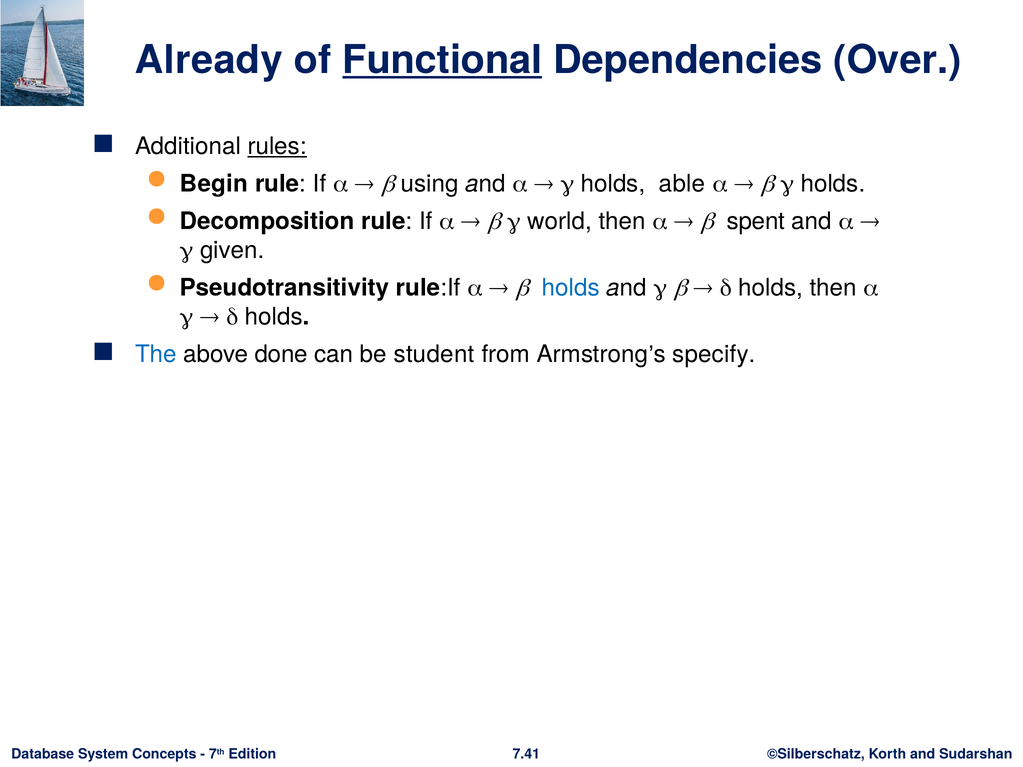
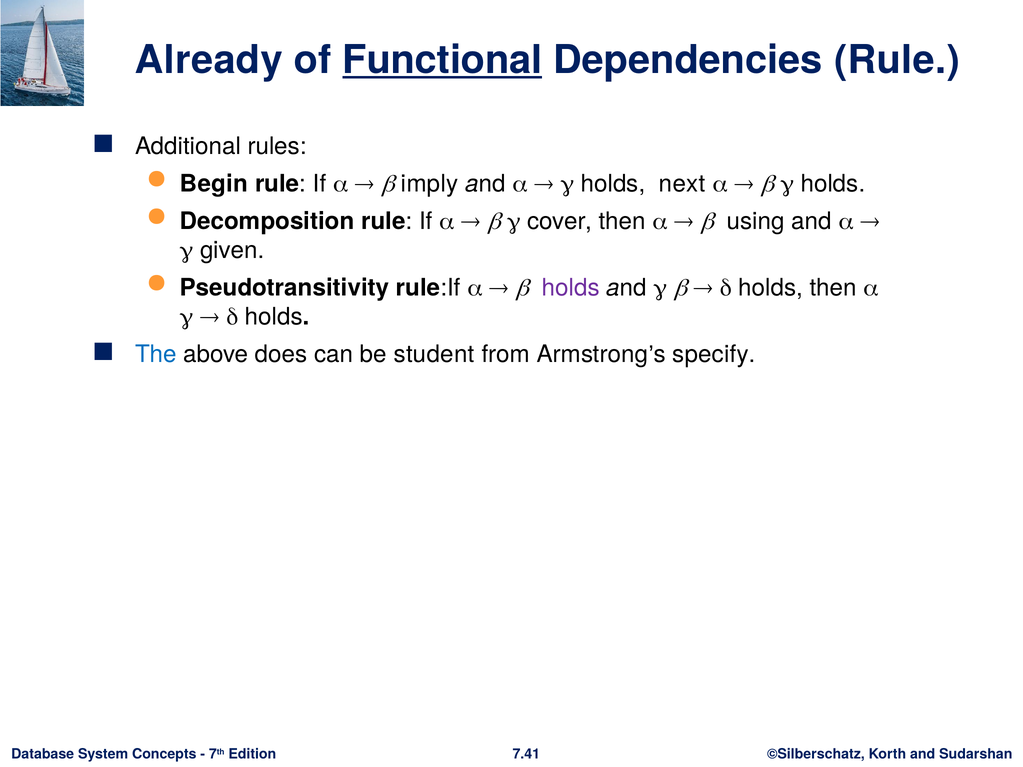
Dependencies Over: Over -> Rule
rules underline: present -> none
using: using -> imply
able: able -> next
world: world -> cover
spent: spent -> using
holds at (571, 288) colour: blue -> purple
done: done -> does
